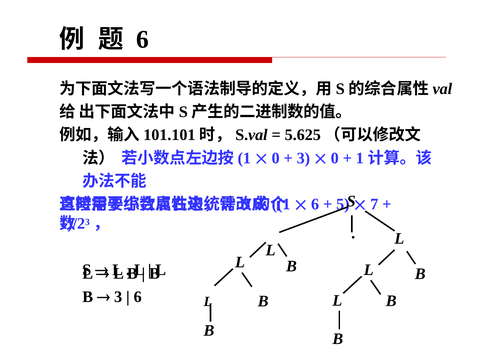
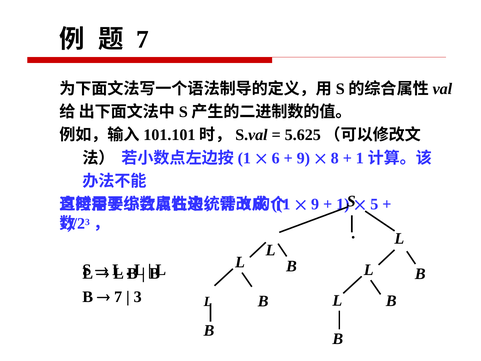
6 at (143, 40): 6 -> 7
0 at (276, 158): 0 -> 6
3 at (303, 158): 3 -> 9
0 at (335, 158): 0 -> 8
6 at (315, 204): 6 -> 9
5: 5 -> 1
7: 7 -> 5
3 at (118, 297): 3 -> 7
6 at (138, 297): 6 -> 3
